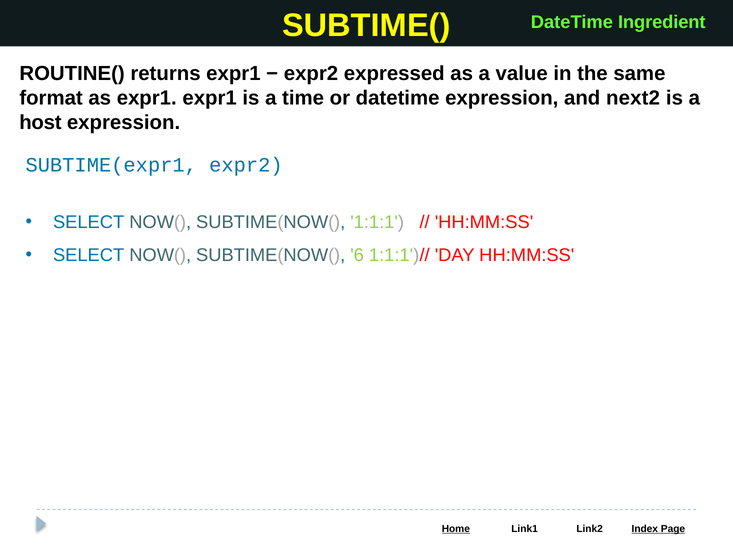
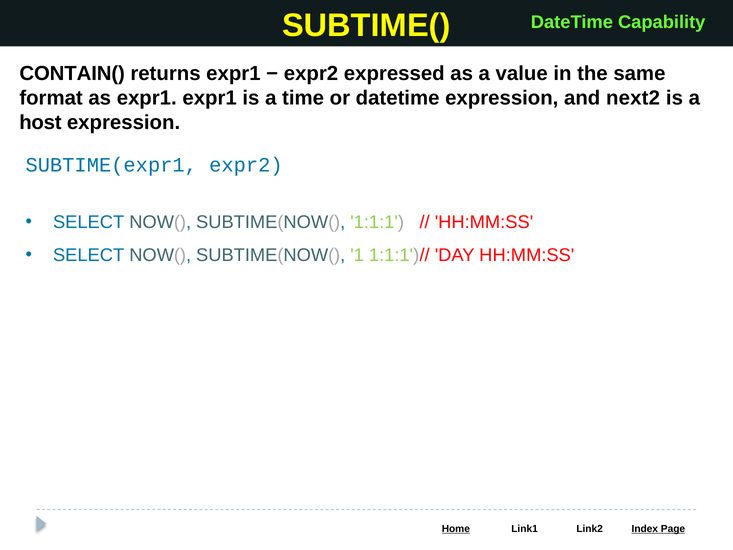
Ingredient: Ingredient -> Capability
ROUTINE(: ROUTINE( -> CONTAIN(
6: 6 -> 1
